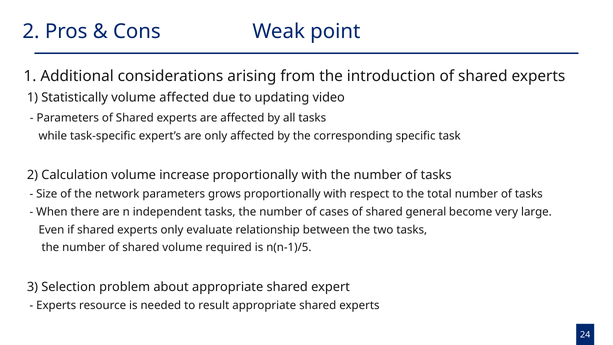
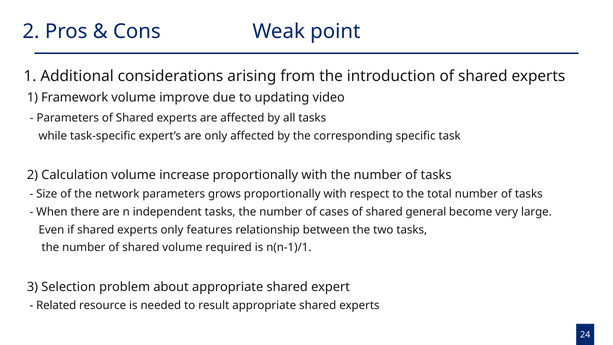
Statistically: Statistically -> Framework
volume affected: affected -> improve
evaluate: evaluate -> features
n(n-1)/5: n(n-1)/5 -> n(n-1)/1
Experts at (56, 305): Experts -> Related
